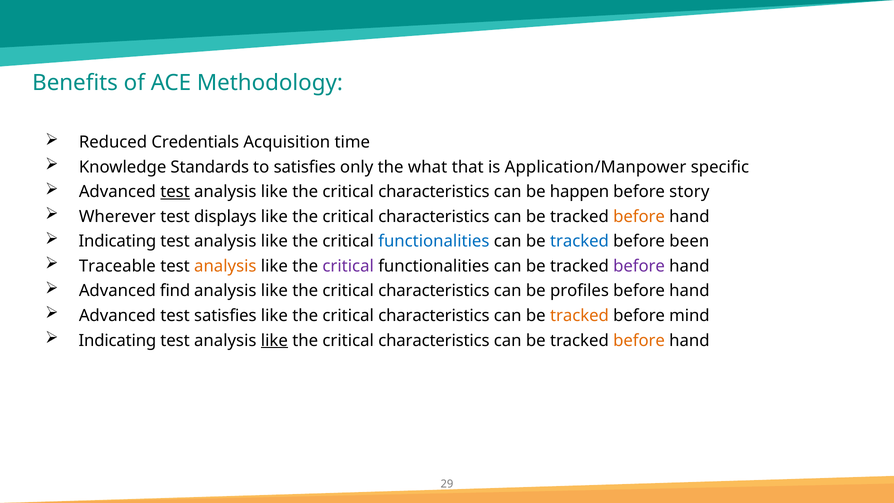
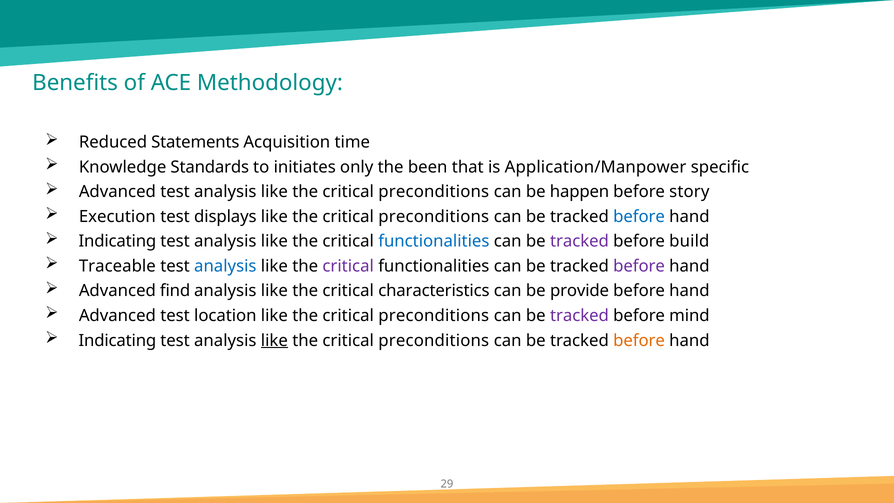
Credentials: Credentials -> Statements
to satisfies: satisfies -> initiates
what: what -> been
test at (175, 192) underline: present -> none
characteristics at (434, 192): characteristics -> preconditions
Wherever: Wherever -> Execution
characteristics at (434, 217): characteristics -> preconditions
before at (639, 217) colour: orange -> blue
tracked at (579, 241) colour: blue -> purple
been: been -> build
analysis at (225, 266) colour: orange -> blue
profiles: profiles -> provide
test satisfies: satisfies -> location
characteristics at (434, 316): characteristics -> preconditions
tracked at (579, 316) colour: orange -> purple
characteristics at (434, 340): characteristics -> preconditions
